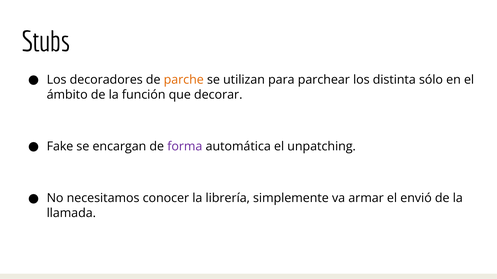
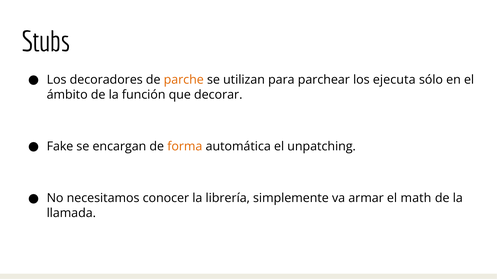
distinta: distinta -> ejecuta
forma colour: purple -> orange
envió: envió -> math
